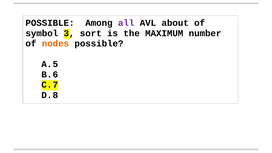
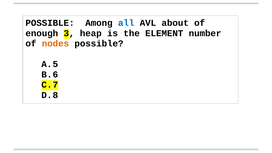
all colour: purple -> blue
symbol: symbol -> enough
sort: sort -> heap
MAXIMUM: MAXIMUM -> ELEMENT
